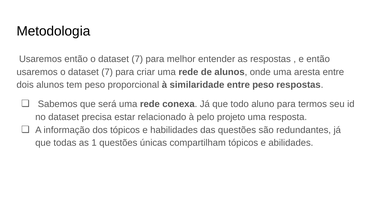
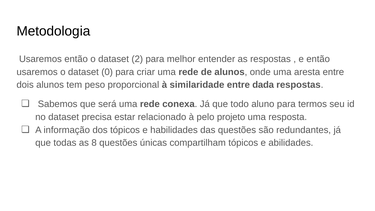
então o dataset 7: 7 -> 2
usaremos o dataset 7: 7 -> 0
entre peso: peso -> dada
1: 1 -> 8
